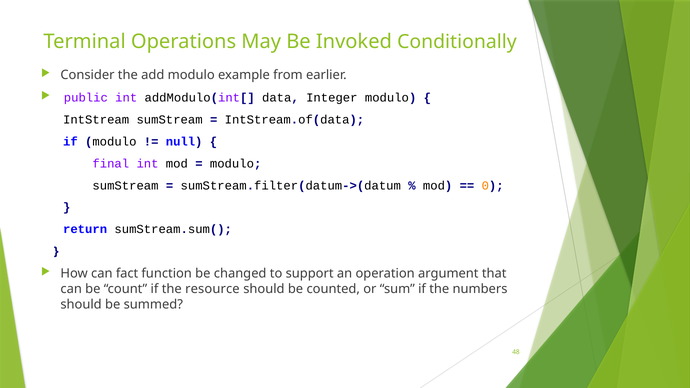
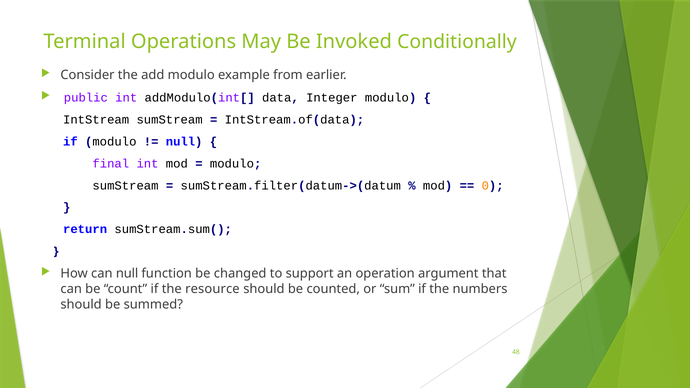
can fact: fact -> null
